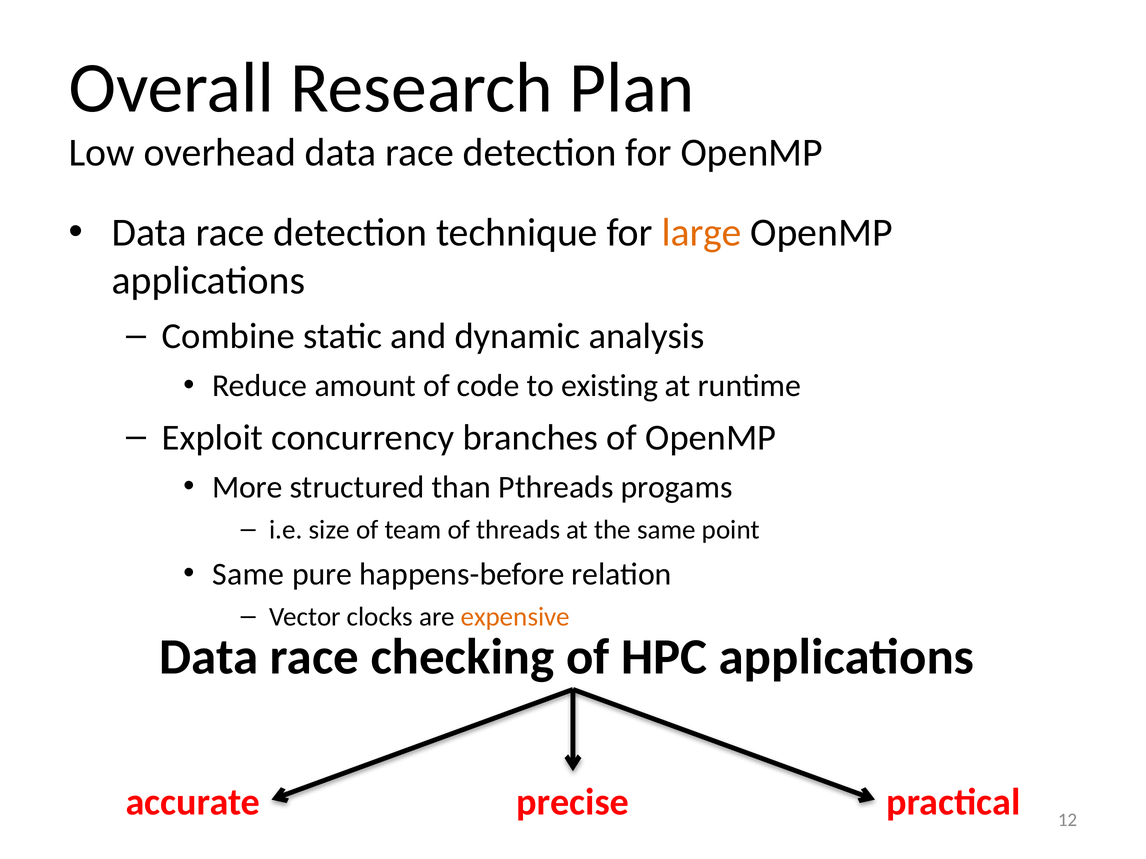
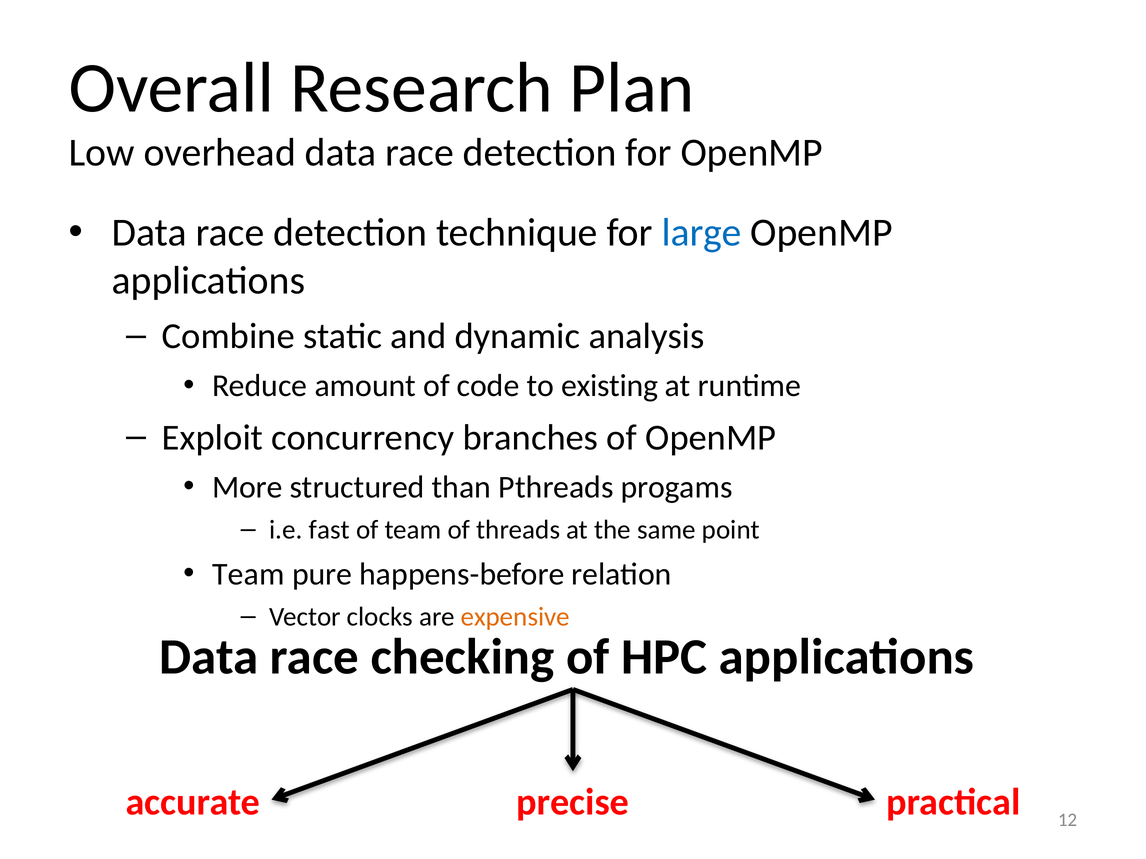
large colour: orange -> blue
size: size -> fast
Same at (248, 575): Same -> Team
